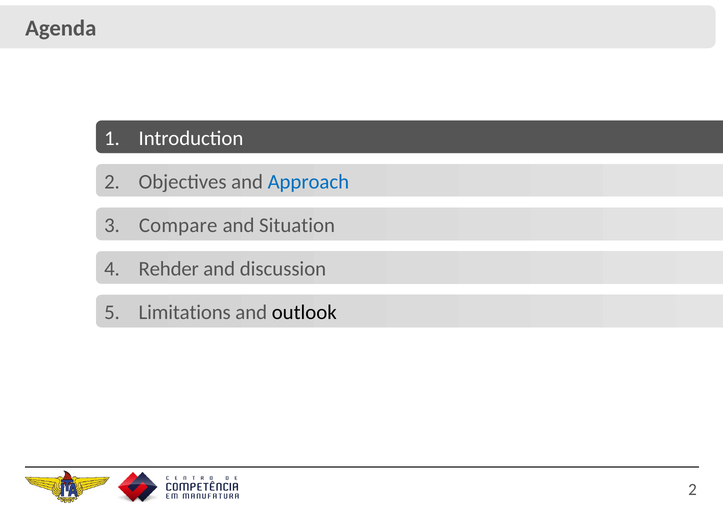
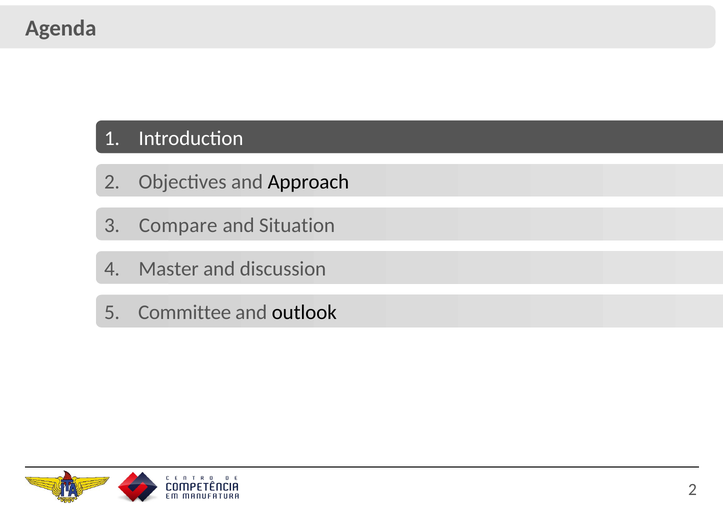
Approach colour: blue -> black
Rehder: Rehder -> Master
Limitations: Limitations -> Committee
